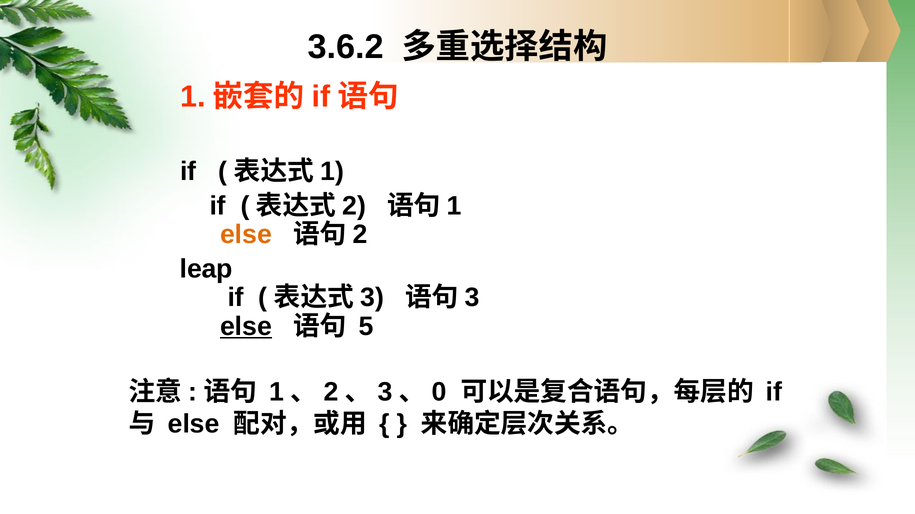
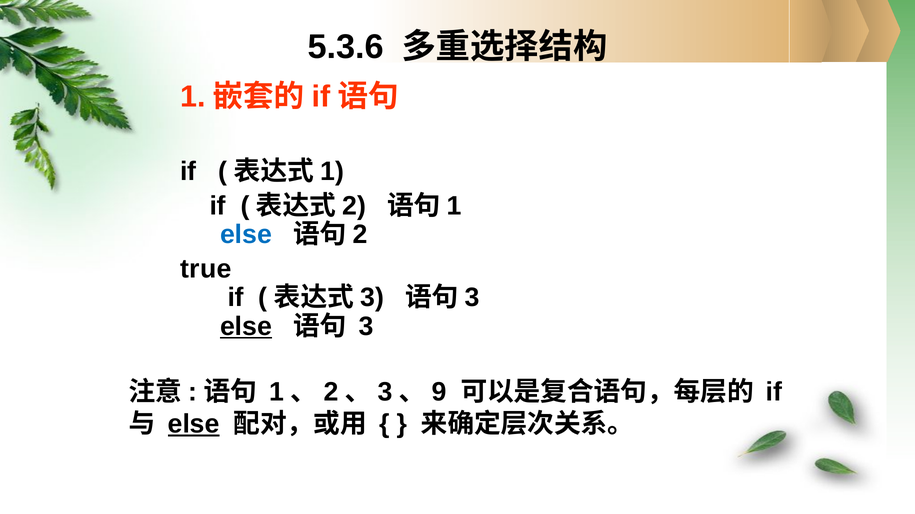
3.6.2: 3.6.2 -> 5.3.6
else at (246, 235) colour: orange -> blue
leap: leap -> true
5 at (366, 327): 5 -> 3
0: 0 -> 9
else at (194, 425) underline: none -> present
